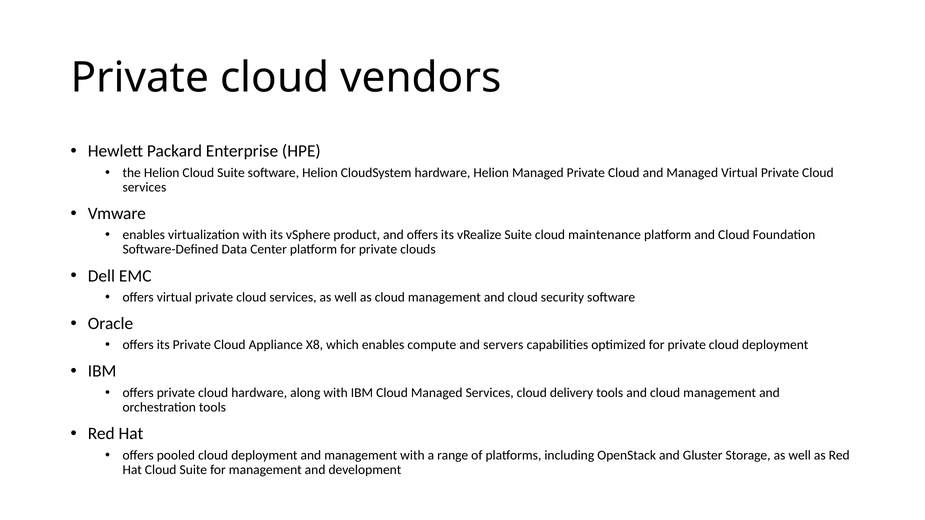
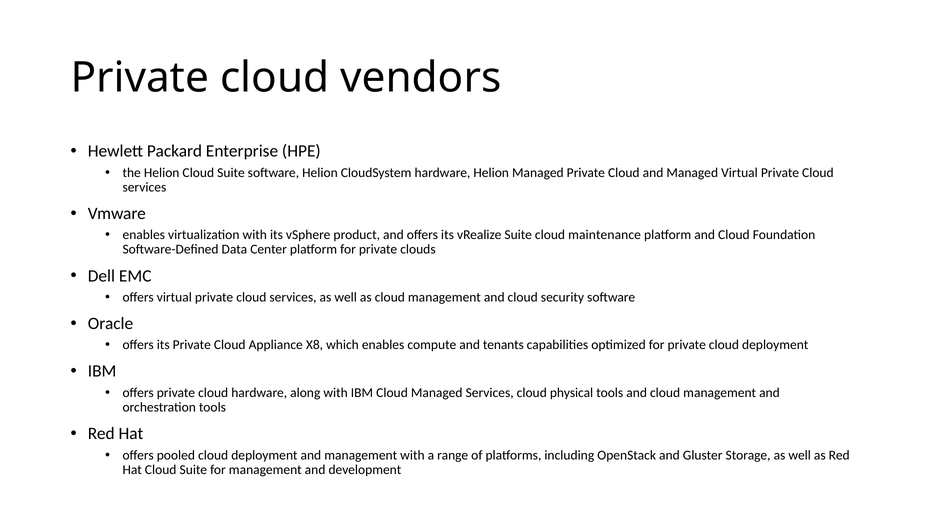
servers: servers -> tenants
delivery: delivery -> physical
